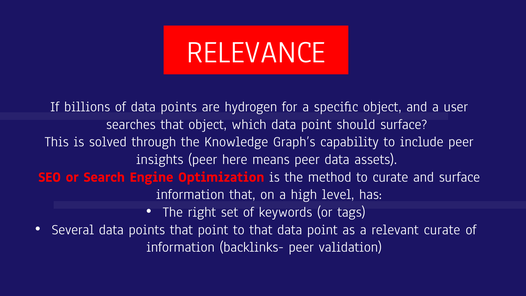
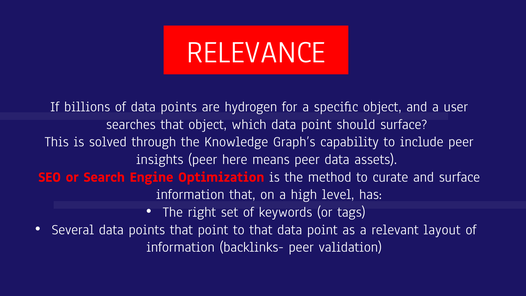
relevant curate: curate -> layout
